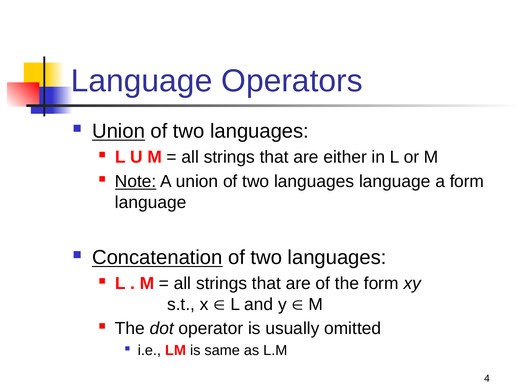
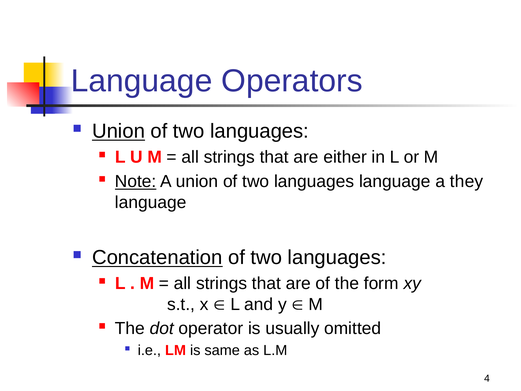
a form: form -> they
